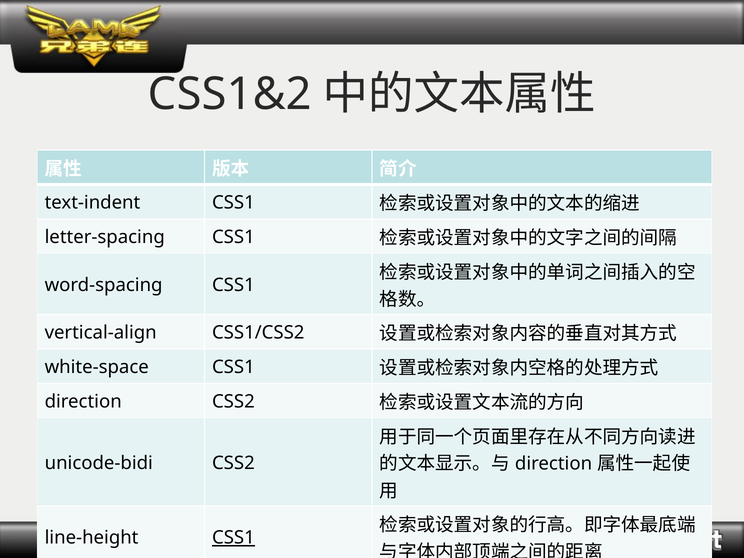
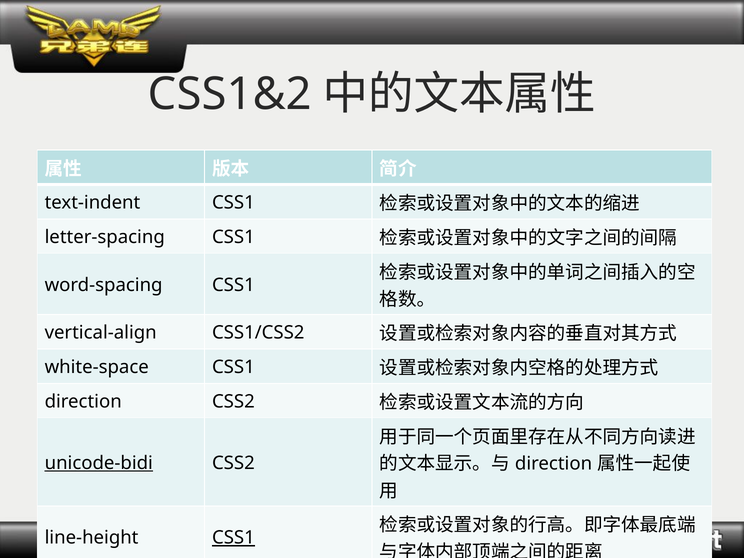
unicode-bidi underline: none -> present
